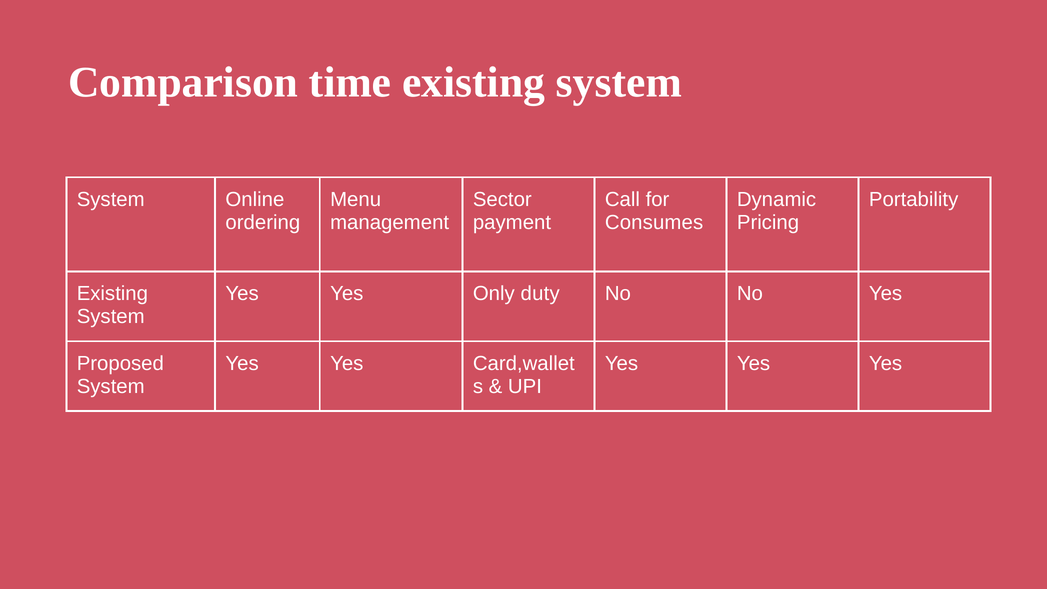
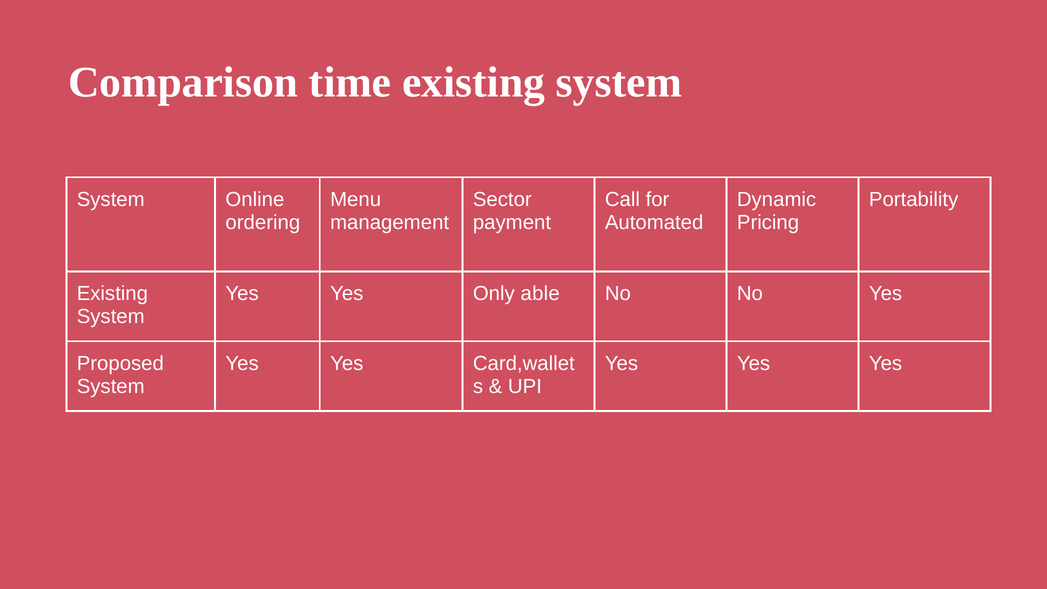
Consumes: Consumes -> Automated
duty: duty -> able
